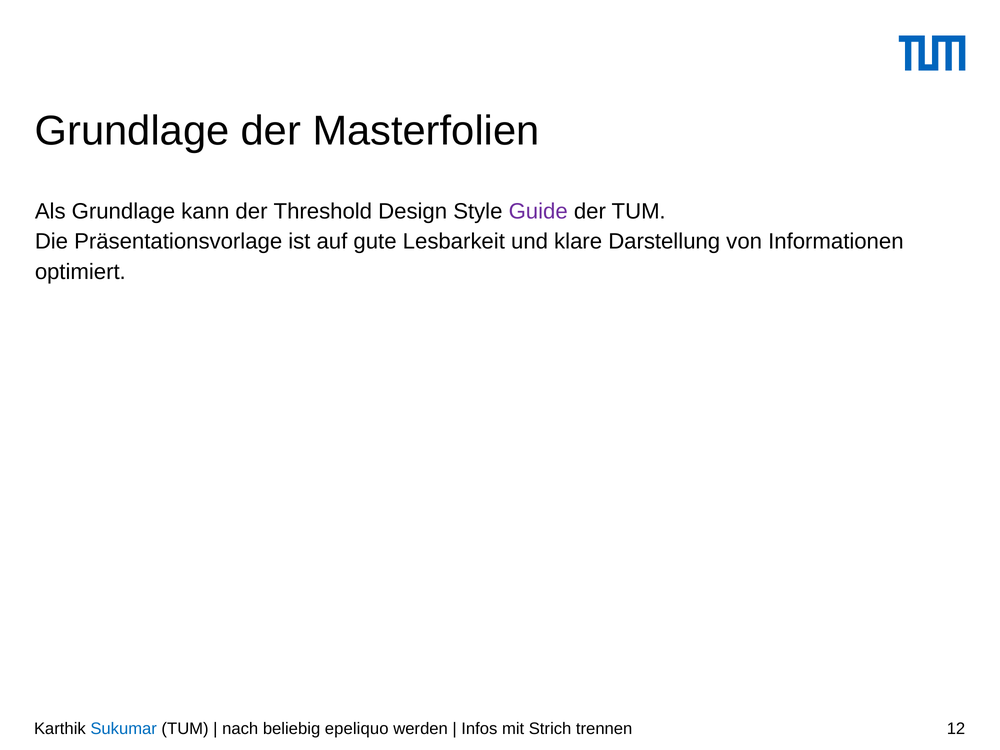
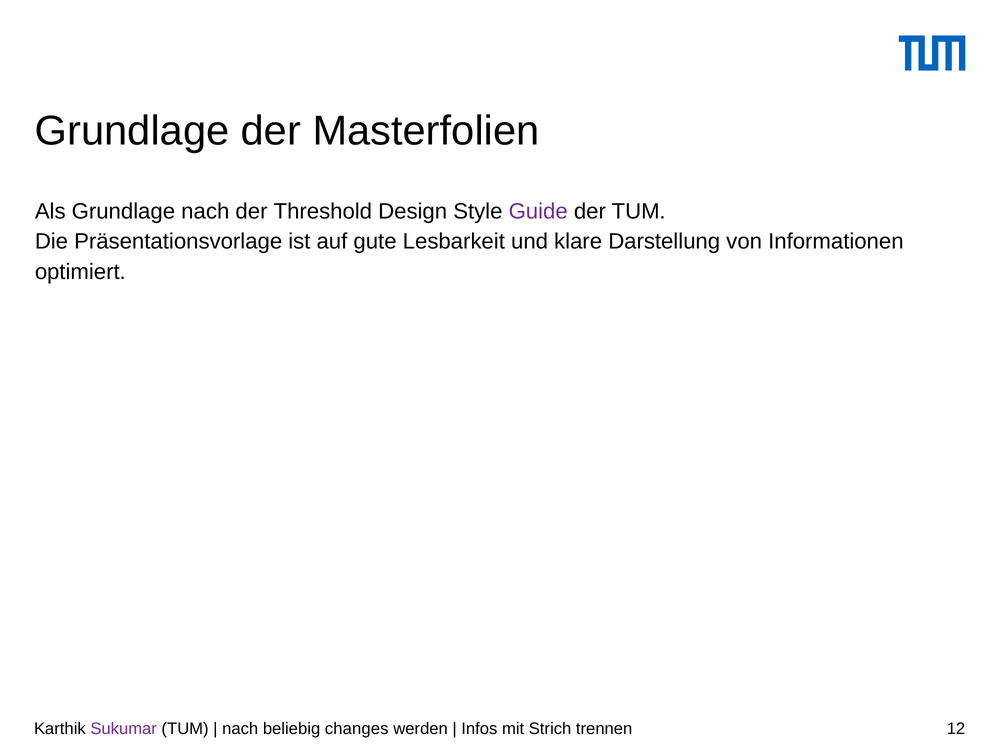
Grundlage kann: kann -> nach
Sukumar colour: blue -> purple
epeliquo: epeliquo -> changes
